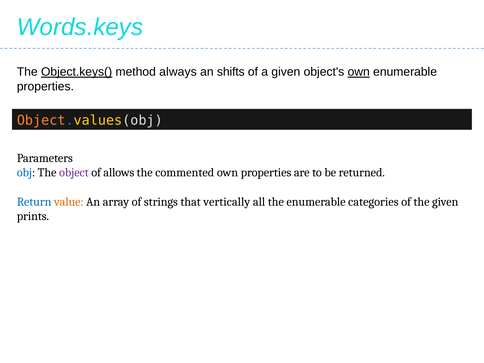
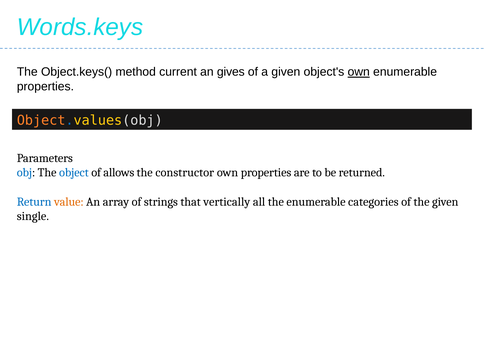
Object.keys( underline: present -> none
always: always -> current
shifts: shifts -> gives
object colour: purple -> blue
commented: commented -> constructor
prints: prints -> single
